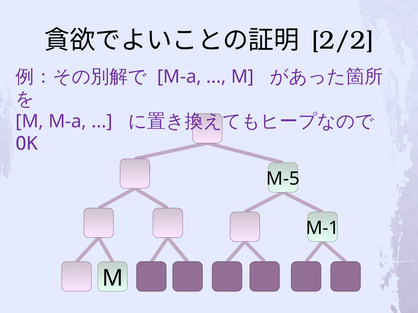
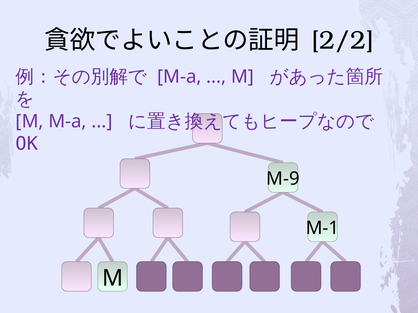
M-5: M-5 -> M-9
